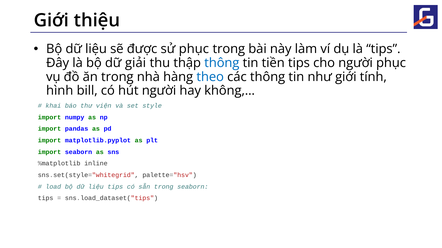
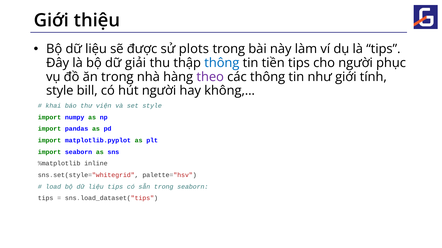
sử phục: phục -> plots
theo colour: blue -> purple
hình at (60, 91): hình -> style
